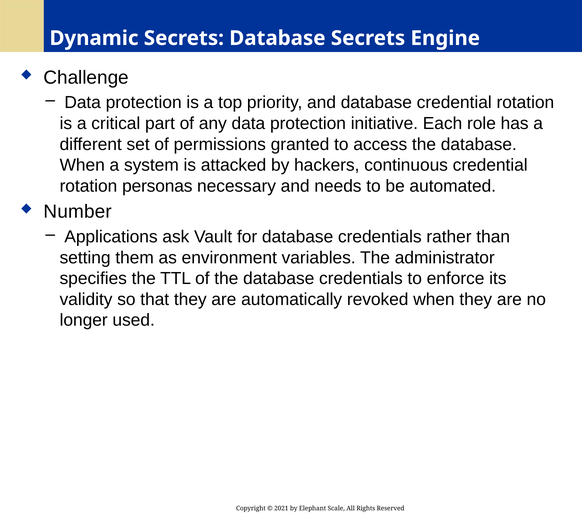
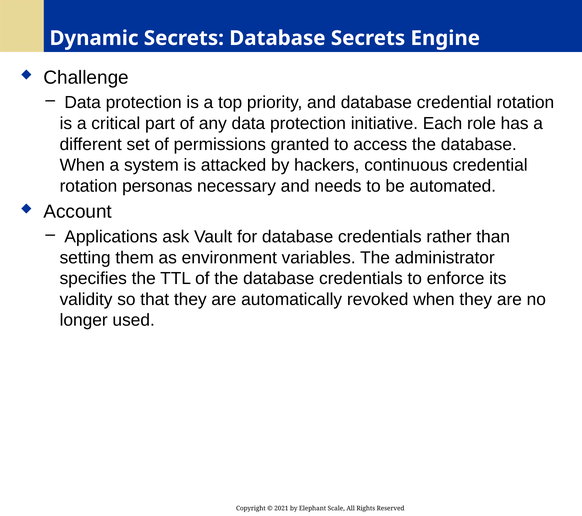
Number: Number -> Account
